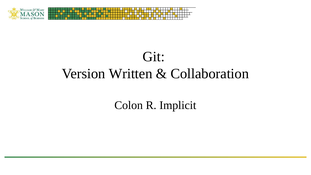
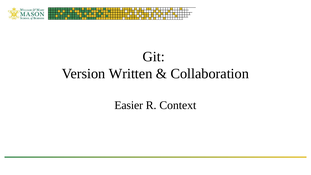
Colon: Colon -> Easier
Implicit: Implicit -> Context
